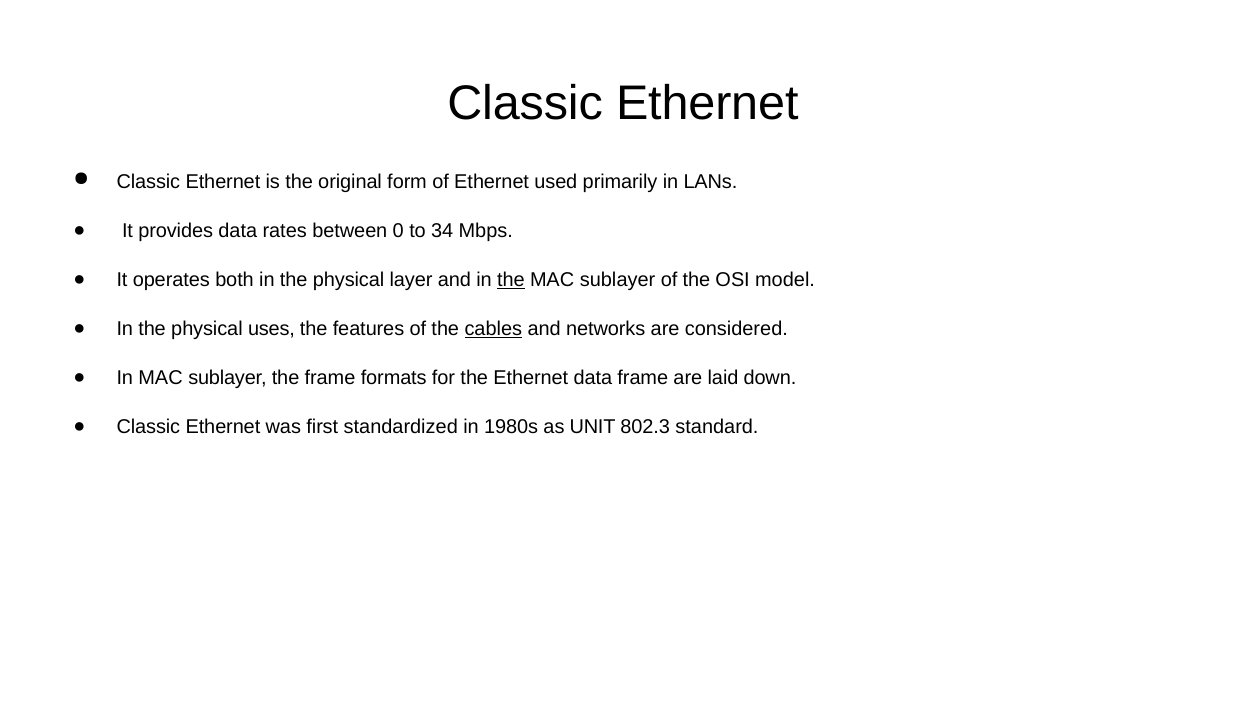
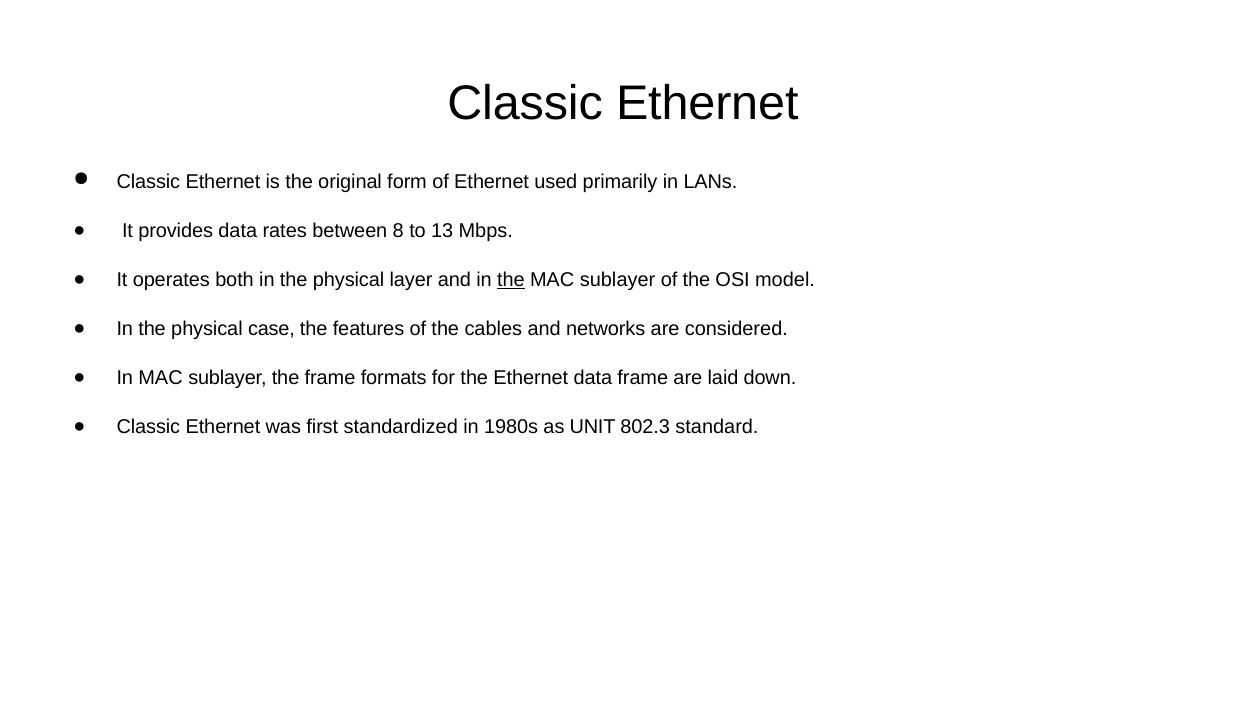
0: 0 -> 8
34: 34 -> 13
uses: uses -> case
cables underline: present -> none
